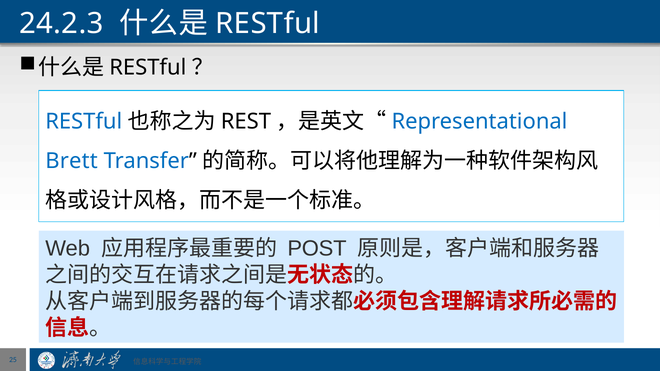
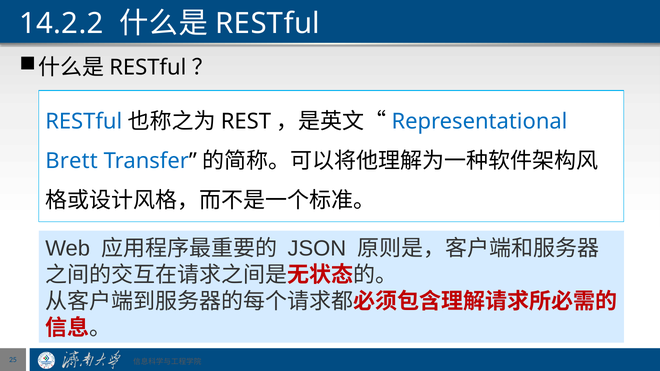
24.2.3: 24.2.3 -> 14.2.2
POST: POST -> JSON
